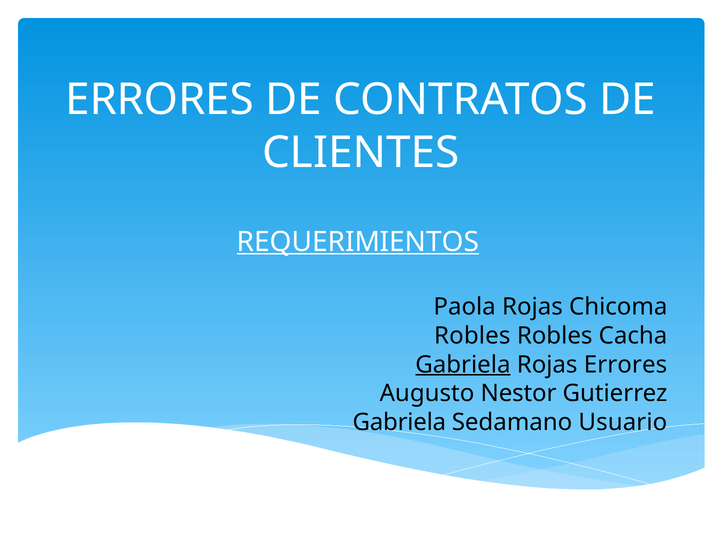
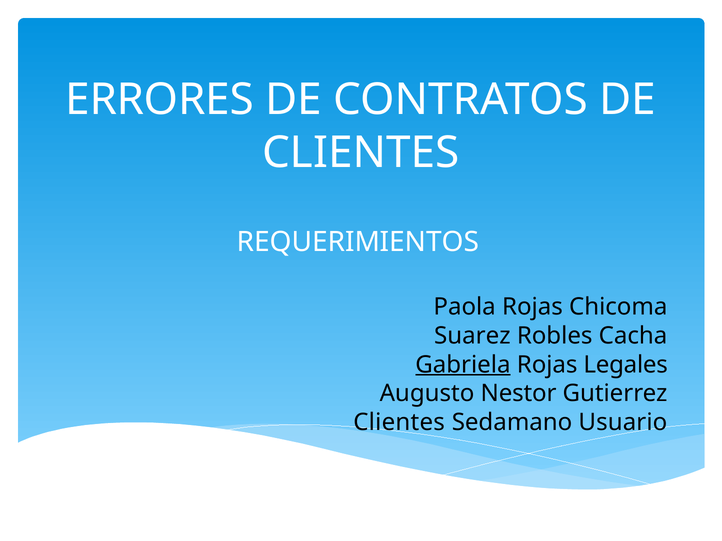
REQUERIMIENTOS underline: present -> none
Robles at (472, 336): Robles -> Suarez
Rojas Errores: Errores -> Legales
Gabriela at (399, 423): Gabriela -> Clientes
